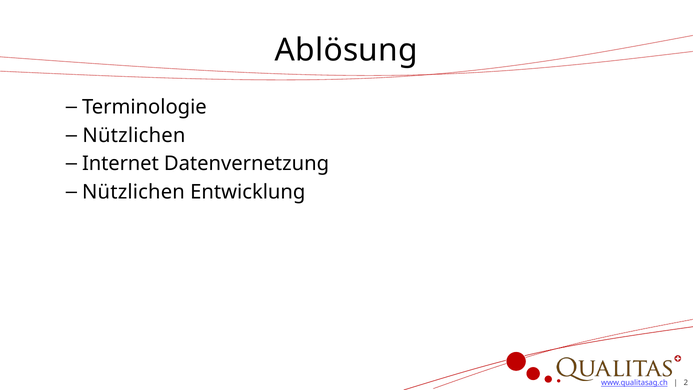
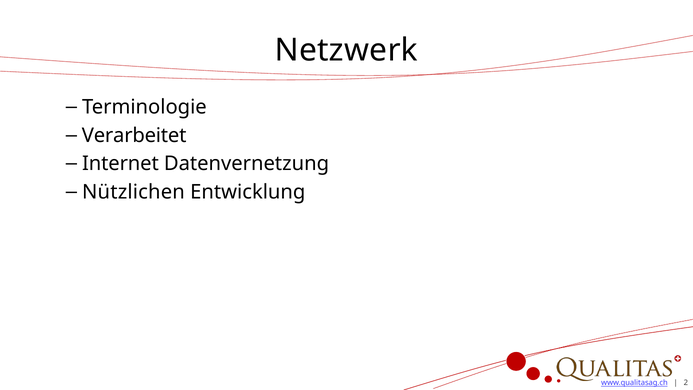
Ablösung: Ablösung -> Netzwerk
Nützlichen at (134, 135): Nützlichen -> Verarbeitet
